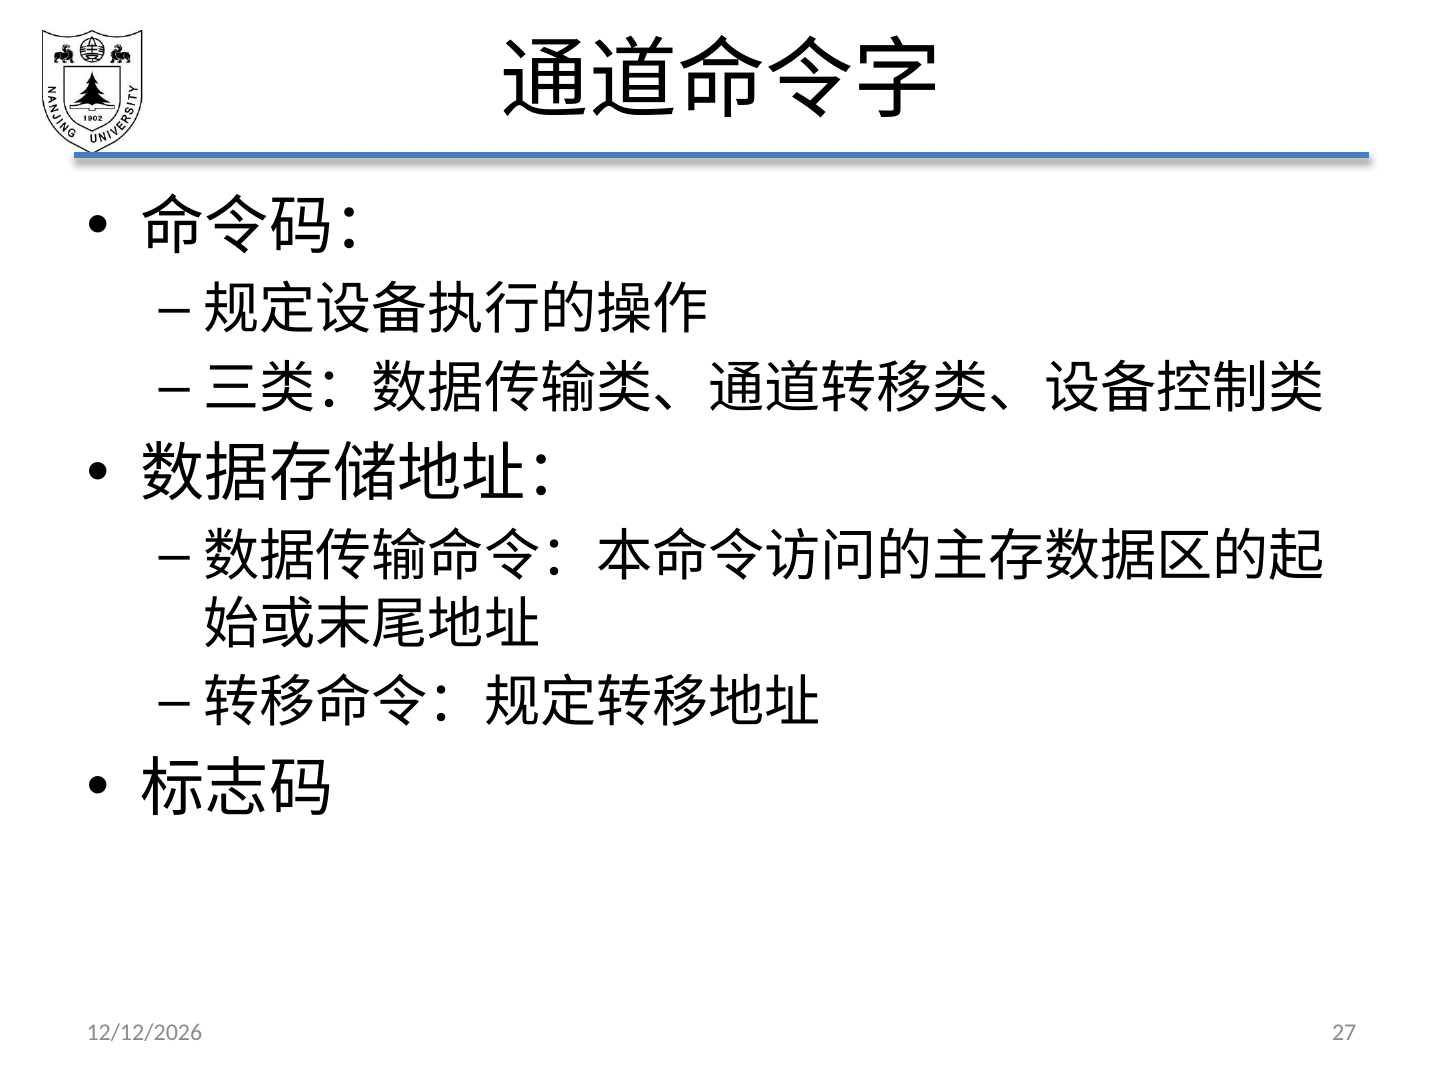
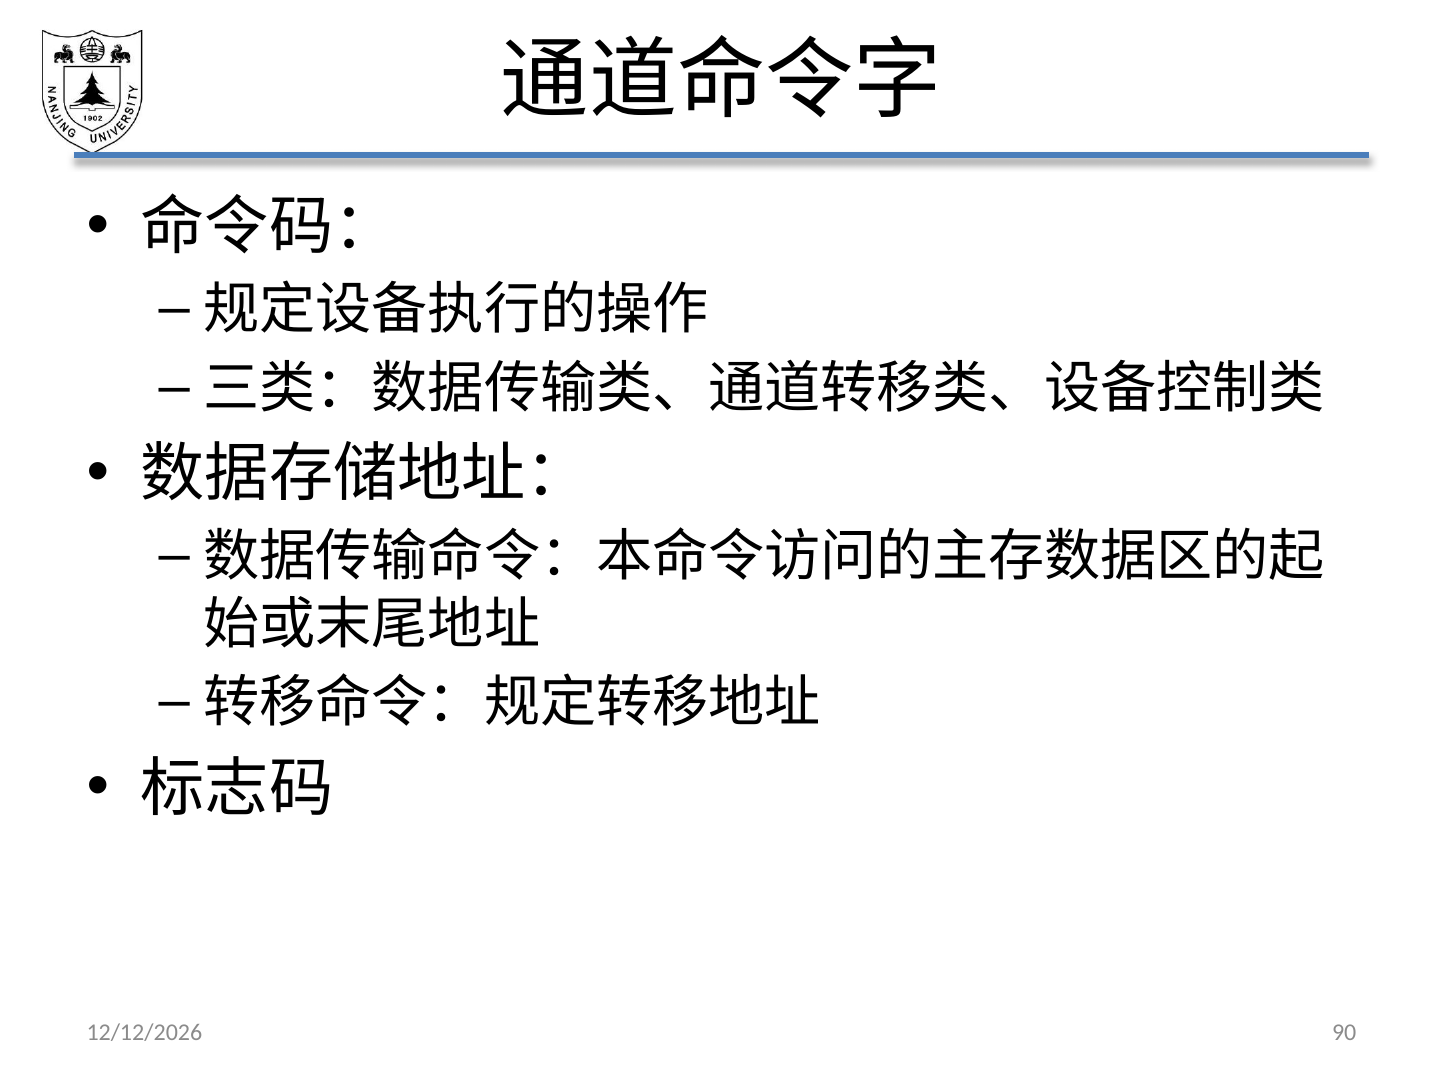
27: 27 -> 90
